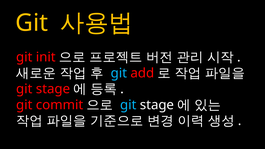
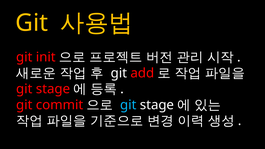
git at (119, 73) colour: light blue -> white
